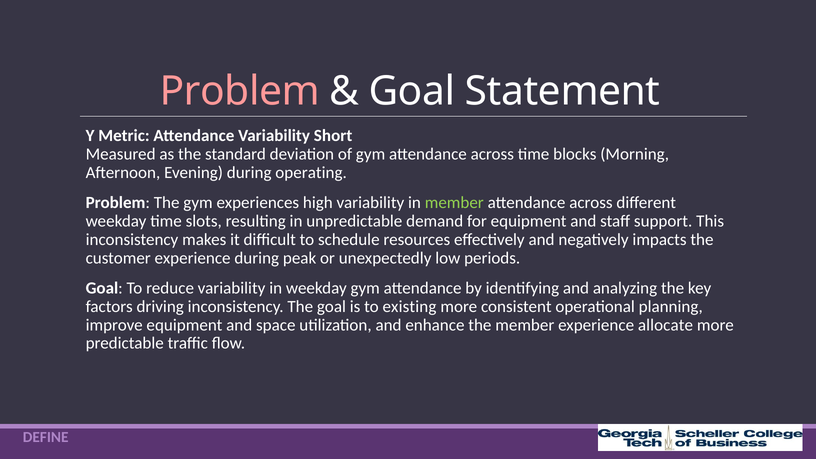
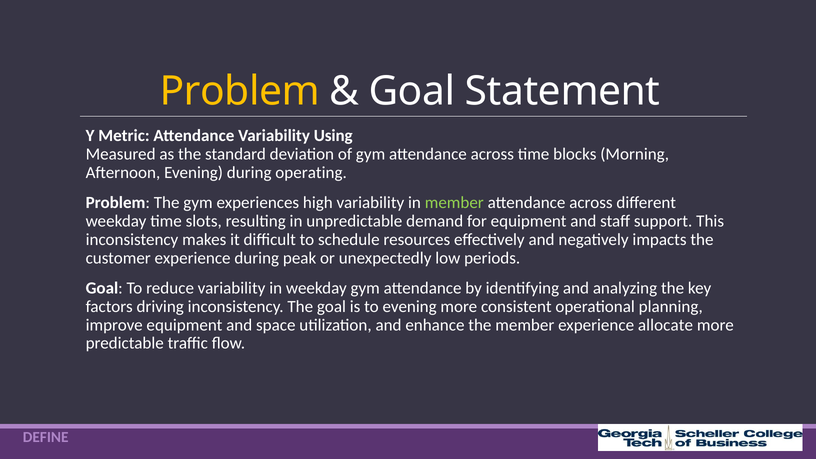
Problem at (240, 91) colour: pink -> yellow
Short: Short -> Using
to existing: existing -> evening
